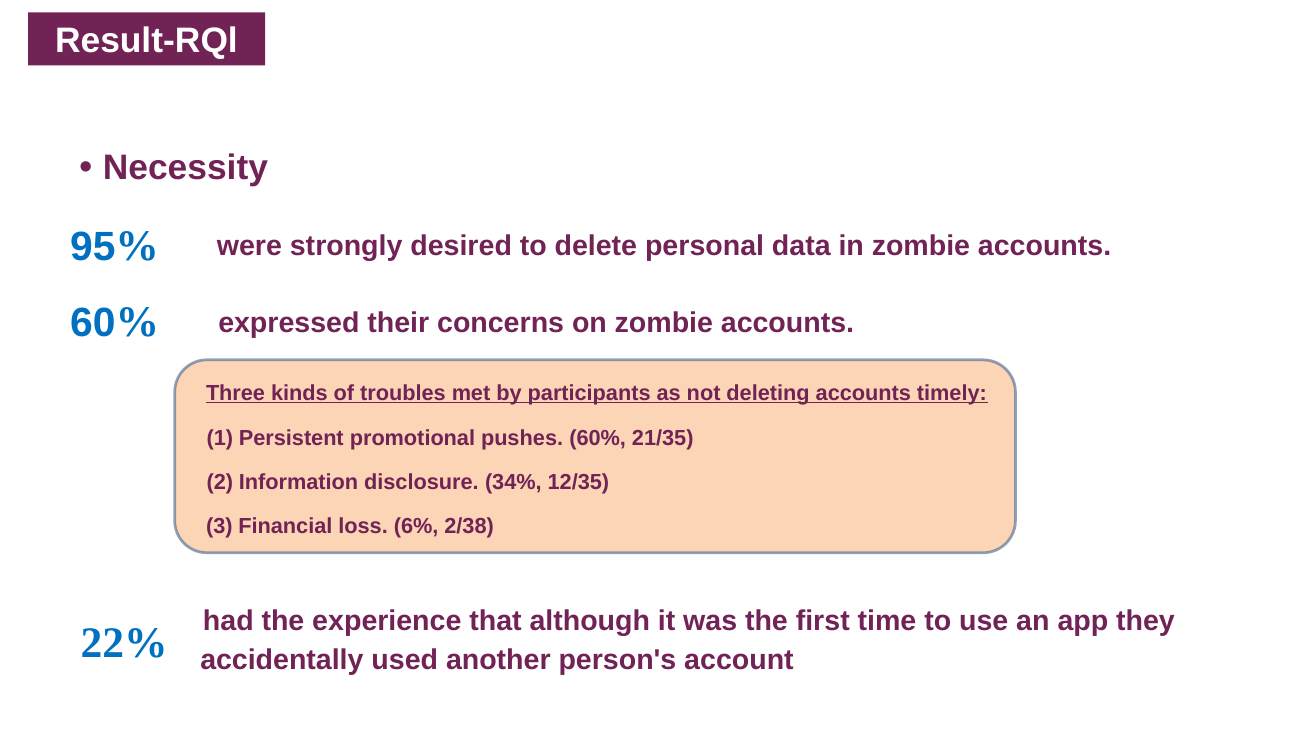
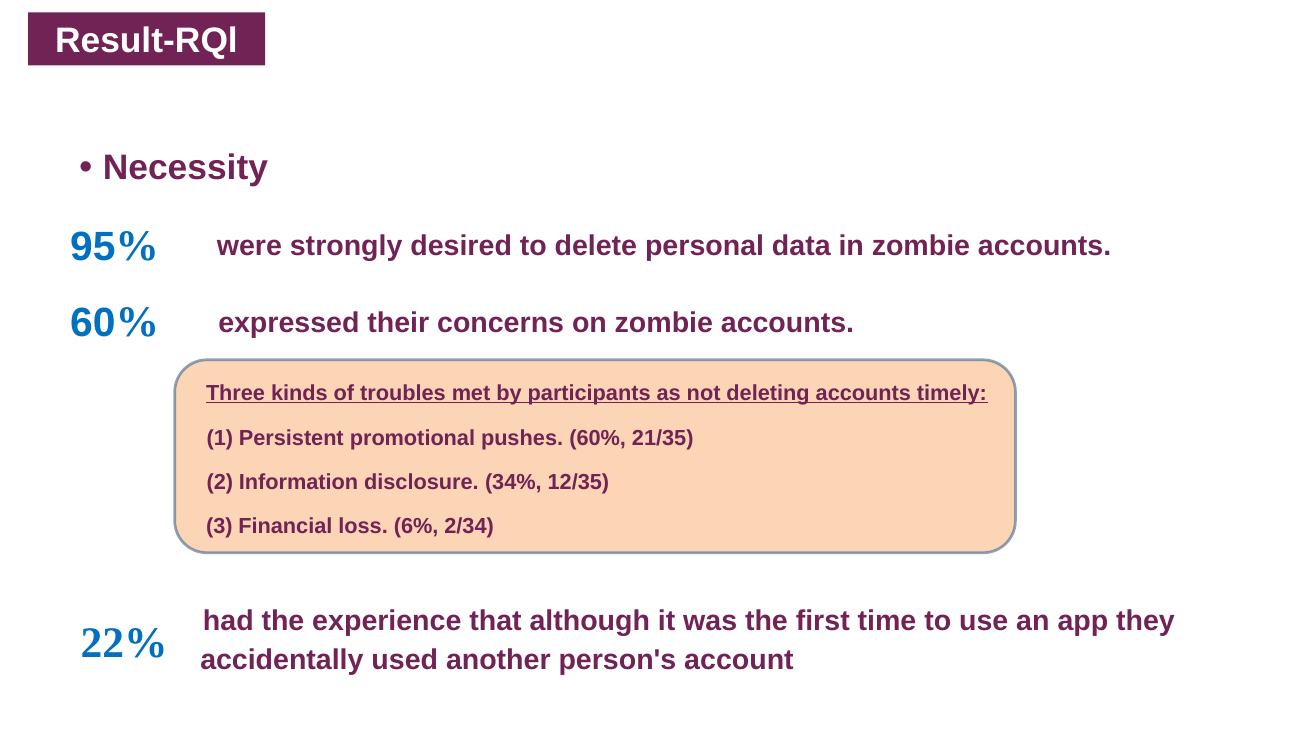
2/38: 2/38 -> 2/34
